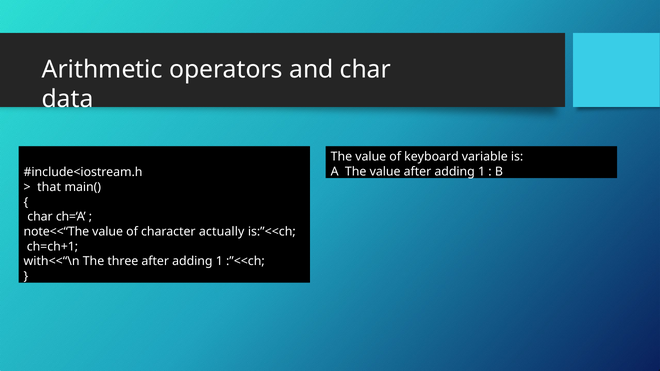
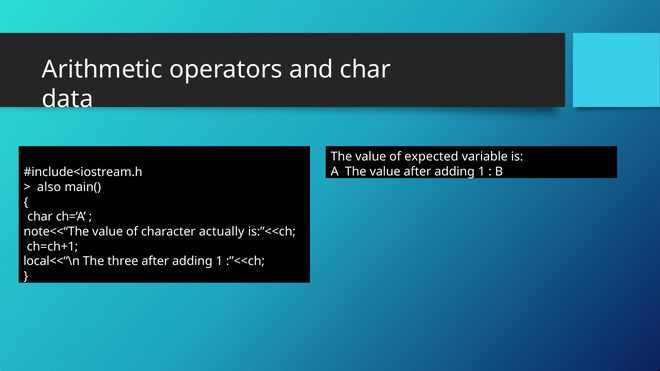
keyboard: keyboard -> expected
that: that -> also
with<<“\n: with<<“\n -> local<<“\n
